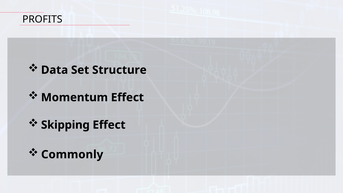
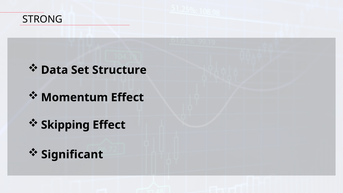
PROFITS: PROFITS -> STRONG
Commonly: Commonly -> Significant
